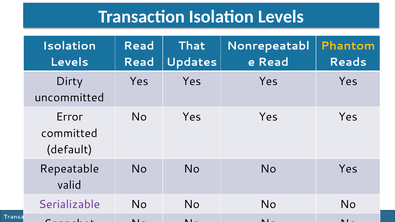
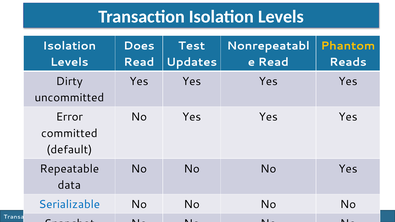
Read at (139, 46): Read -> Does
That: That -> Test
valid: valid -> data
Serializable colour: purple -> blue
